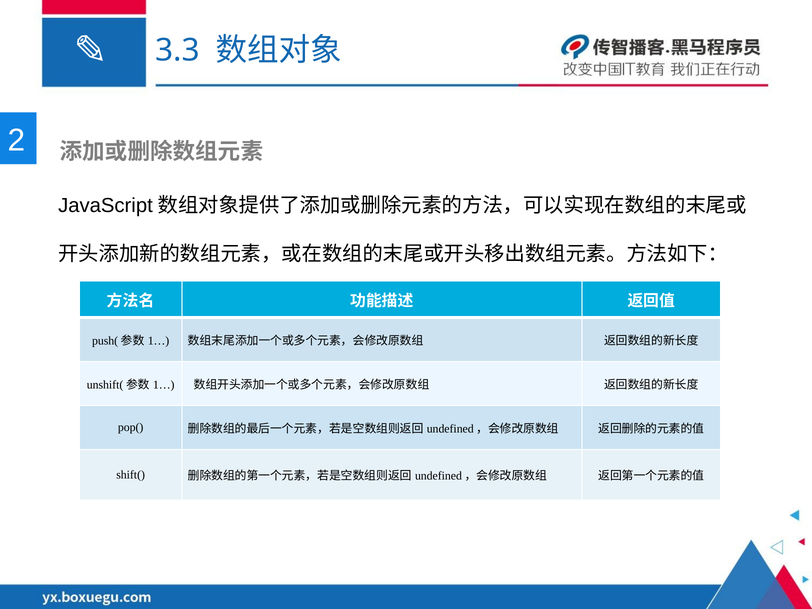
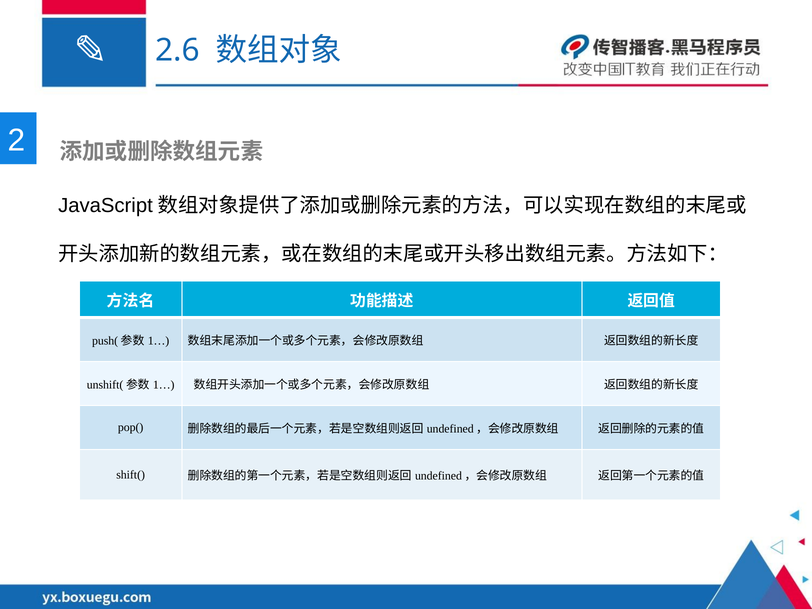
3.3: 3.3 -> 2.6
